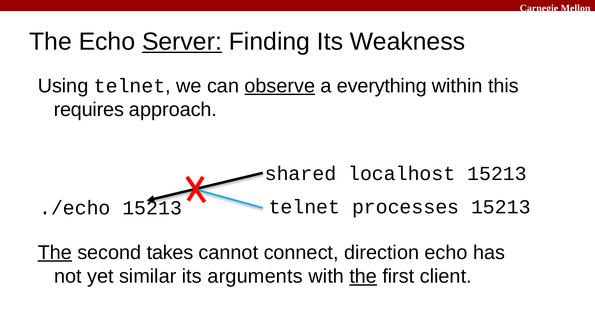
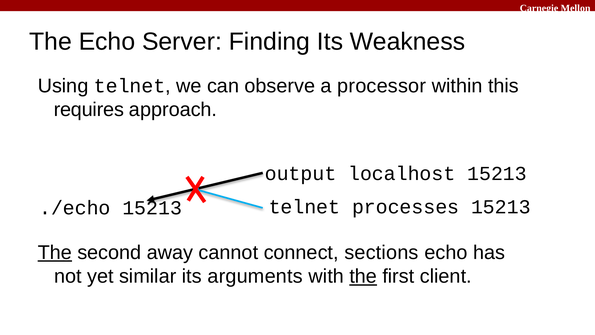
Server underline: present -> none
observe underline: present -> none
everything: everything -> processor
shared: shared -> output
takes: takes -> away
direction: direction -> sections
